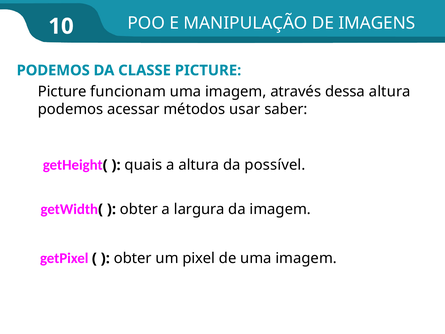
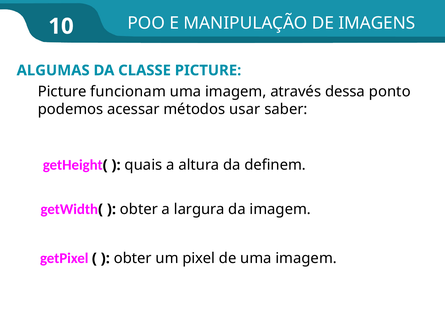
PODEMOS at (53, 70): PODEMOS -> ALGUMAS
dessa altura: altura -> ponto
possível: possível -> definem
